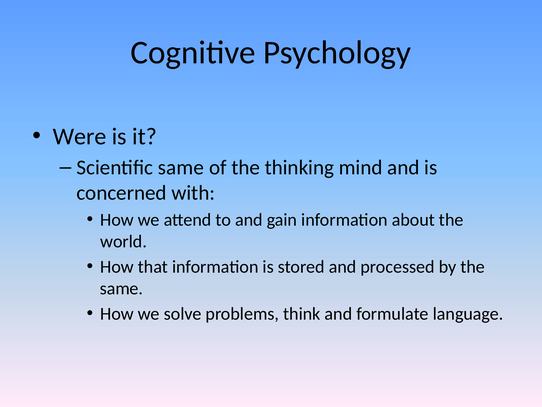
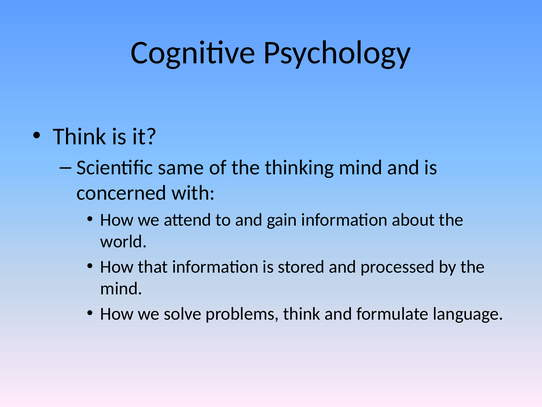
Were at (80, 136): Were -> Think
same at (121, 288): same -> mind
